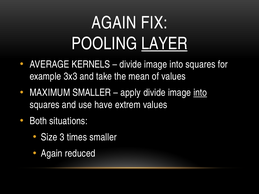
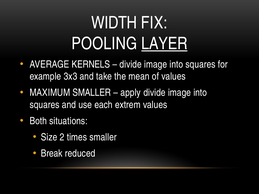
AGAIN at (114, 23): AGAIN -> WIDTH
into at (200, 93) underline: present -> none
have: have -> each
3: 3 -> 2
Again at (52, 154): Again -> Break
